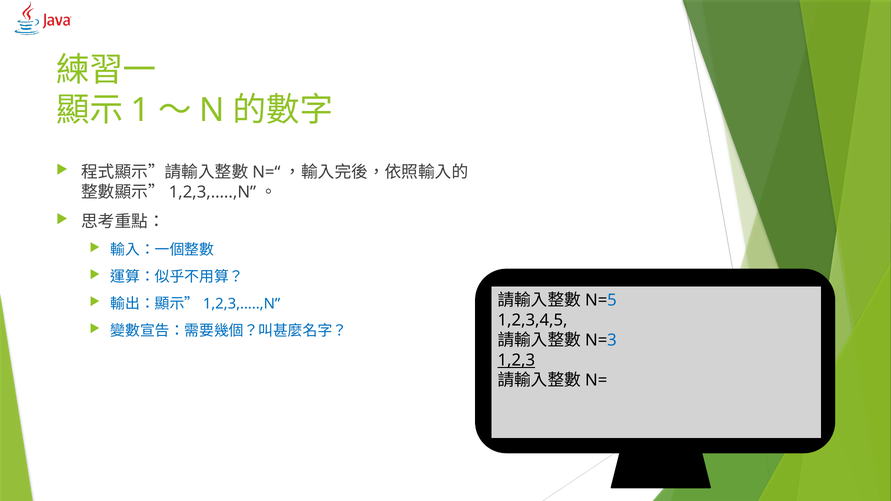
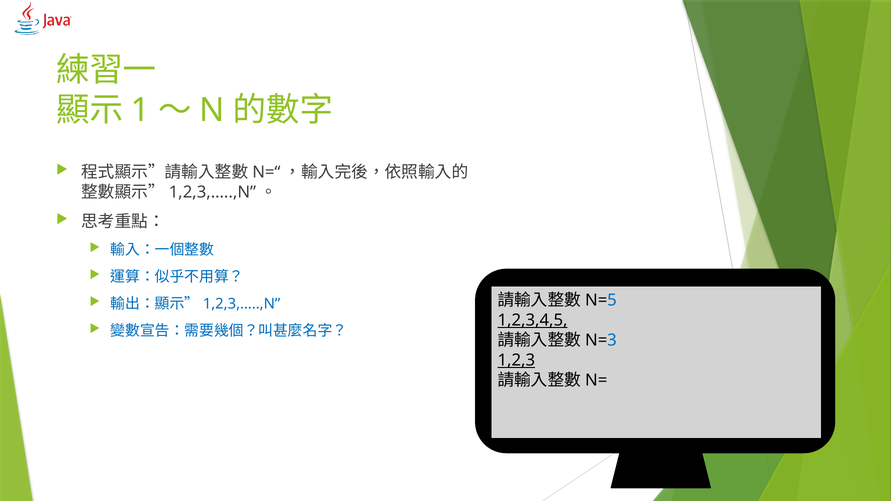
1,2,3,4,5 underline: none -> present
